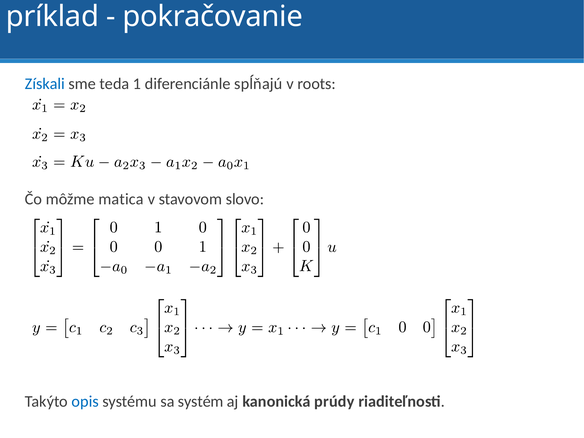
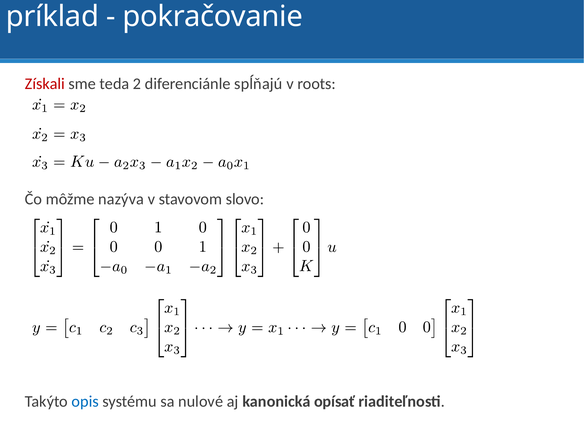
Získali colour: blue -> red
1: 1 -> 2
matica: matica -> nazýva
systém: systém -> nulové
prúdy: prúdy -> opísať
